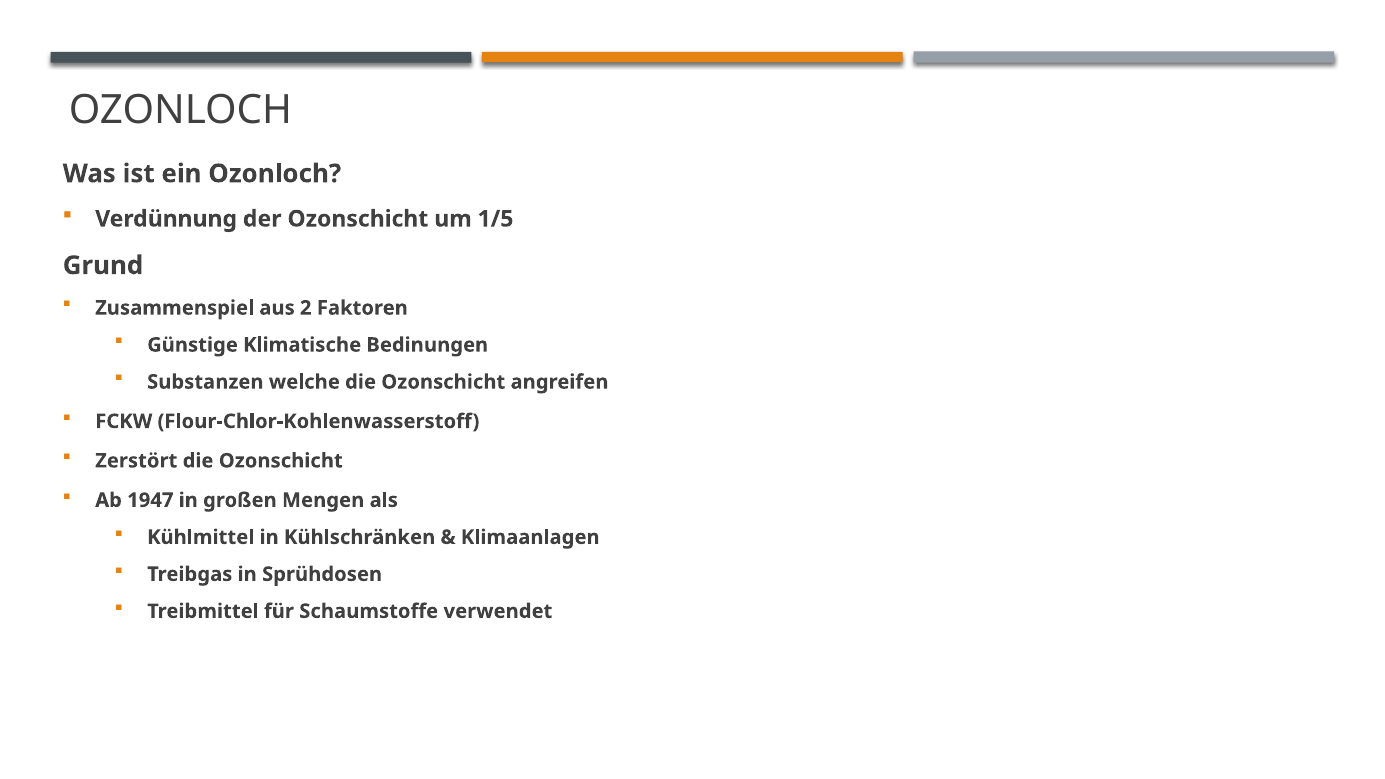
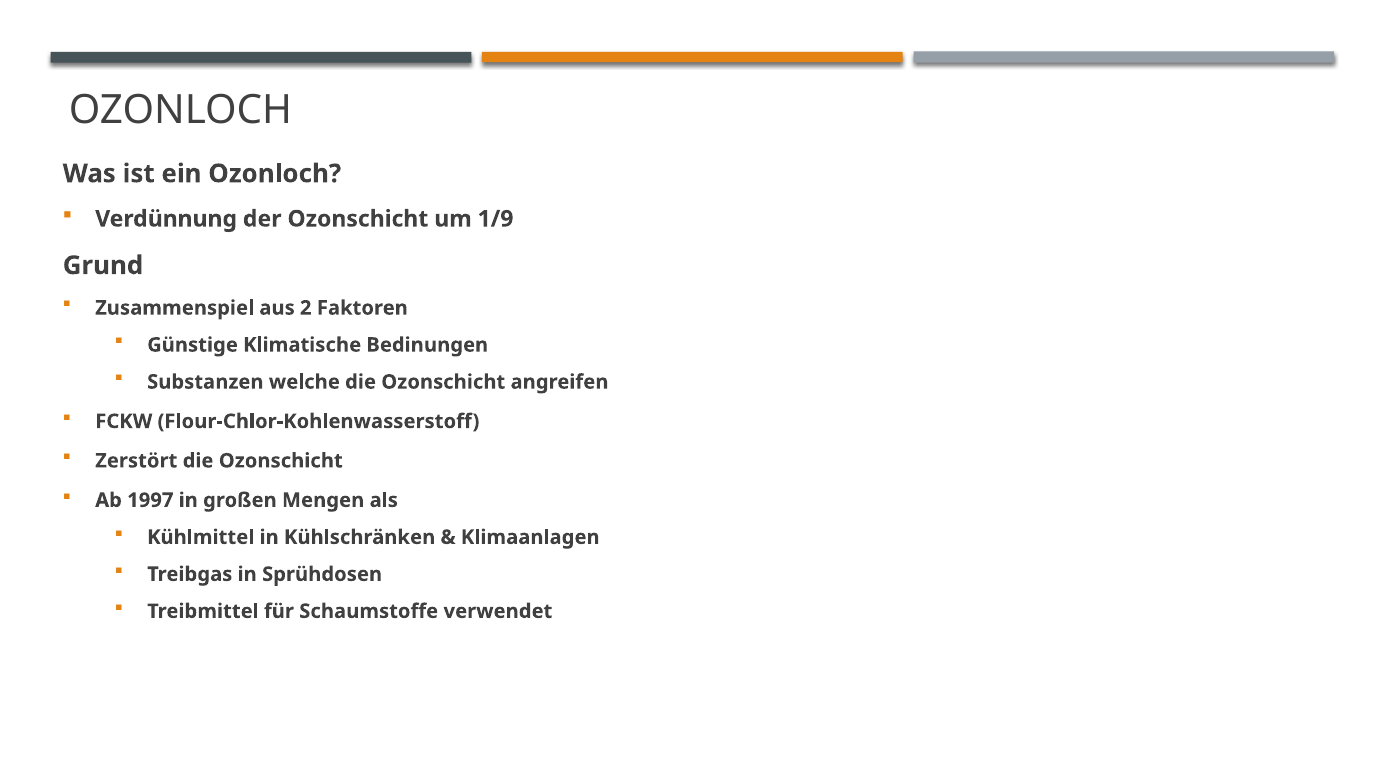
1/5: 1/5 -> 1/9
1947: 1947 -> 1997
